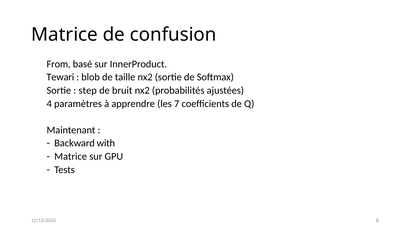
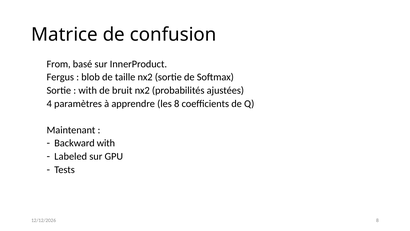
Tewari: Tewari -> Fergus
step at (88, 90): step -> with
les 7: 7 -> 8
Matrice at (71, 156): Matrice -> Labeled
